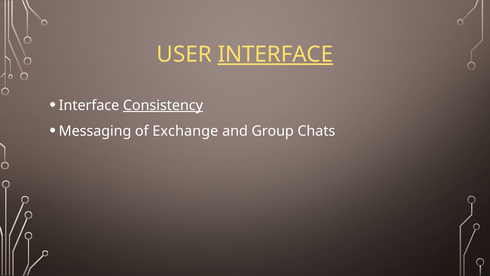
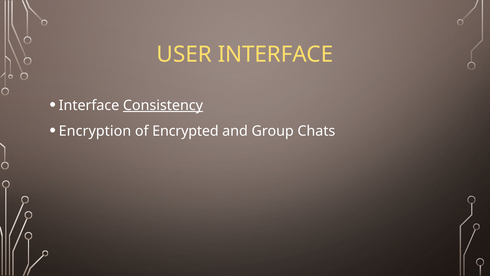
INTERFACE at (275, 54) underline: present -> none
Messaging: Messaging -> Encryption
Exchange: Exchange -> Encrypted
